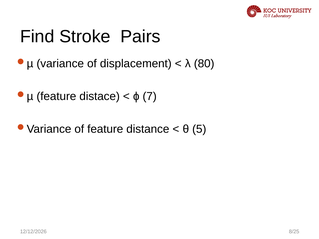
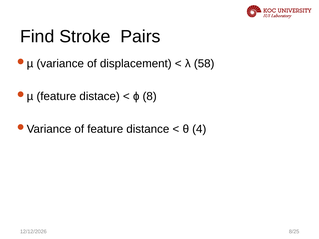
80: 80 -> 58
7: 7 -> 8
5: 5 -> 4
